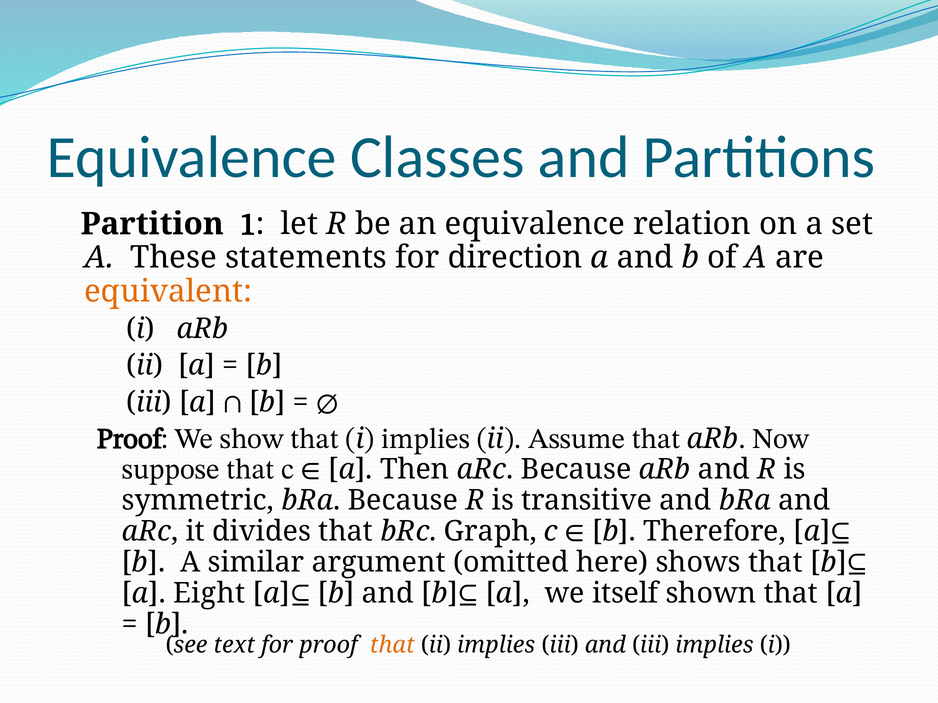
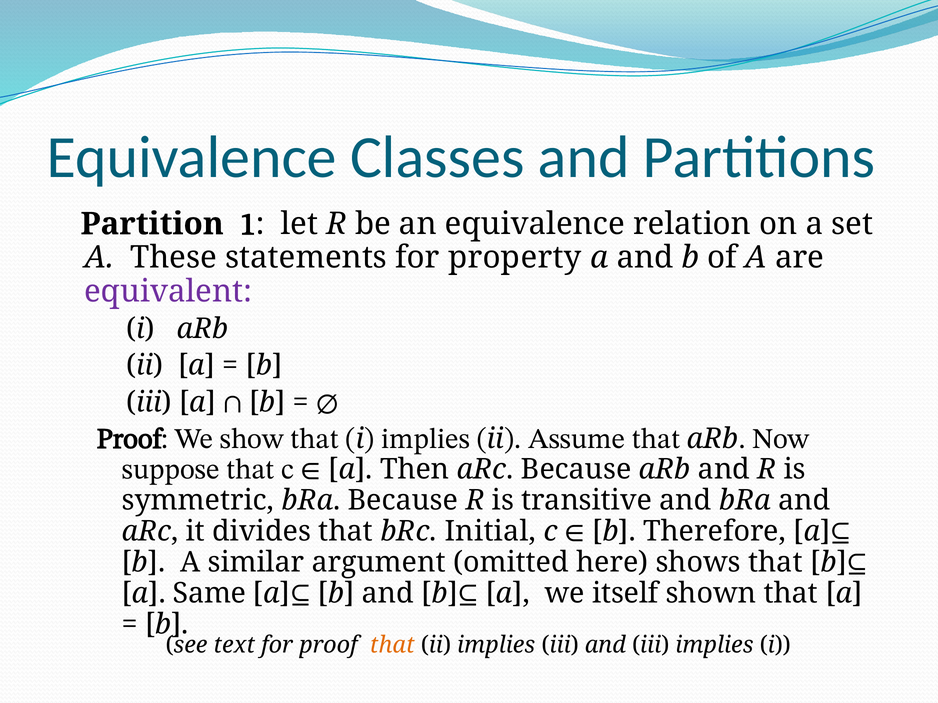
direction: direction -> property
equivalent colour: orange -> purple
Graph: Graph -> Initial
Eight: Eight -> Same
